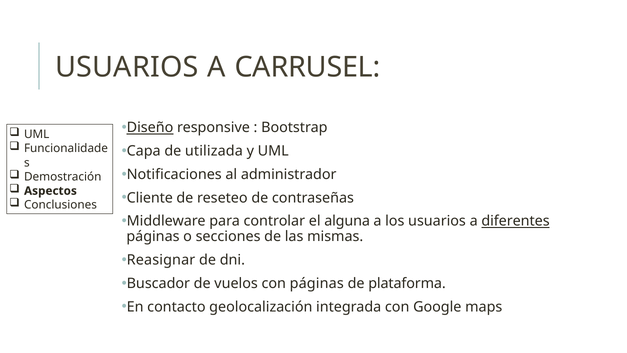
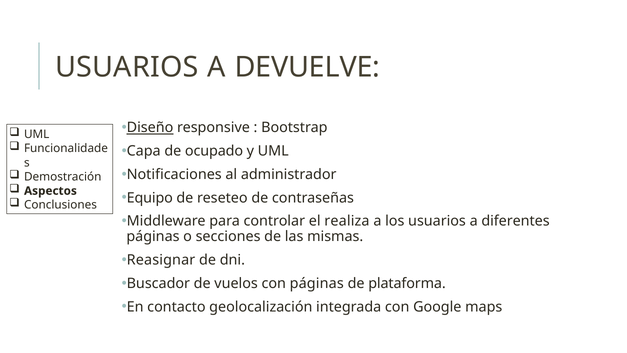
CARRUSEL: CARRUSEL -> DEVUELVE
utilizada: utilizada -> ocupado
Cliente: Cliente -> Equipo
alguna: alguna -> realiza
diferentes underline: present -> none
